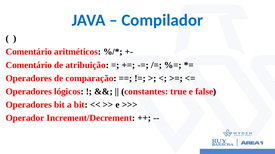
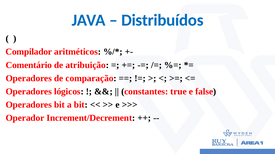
Compilador: Compilador -> Distribuídos
Comentário at (29, 52): Comentário -> Compilador
